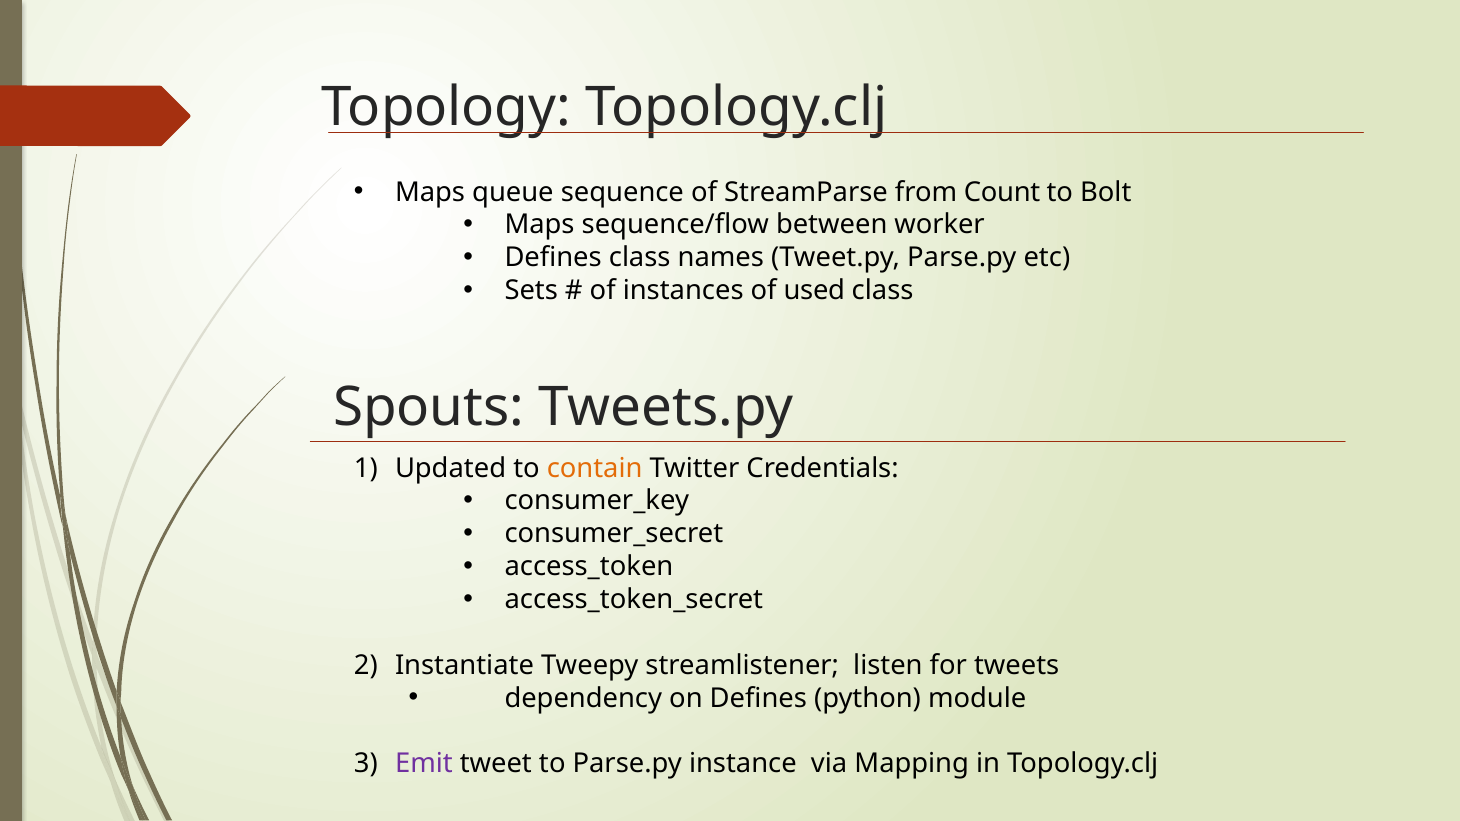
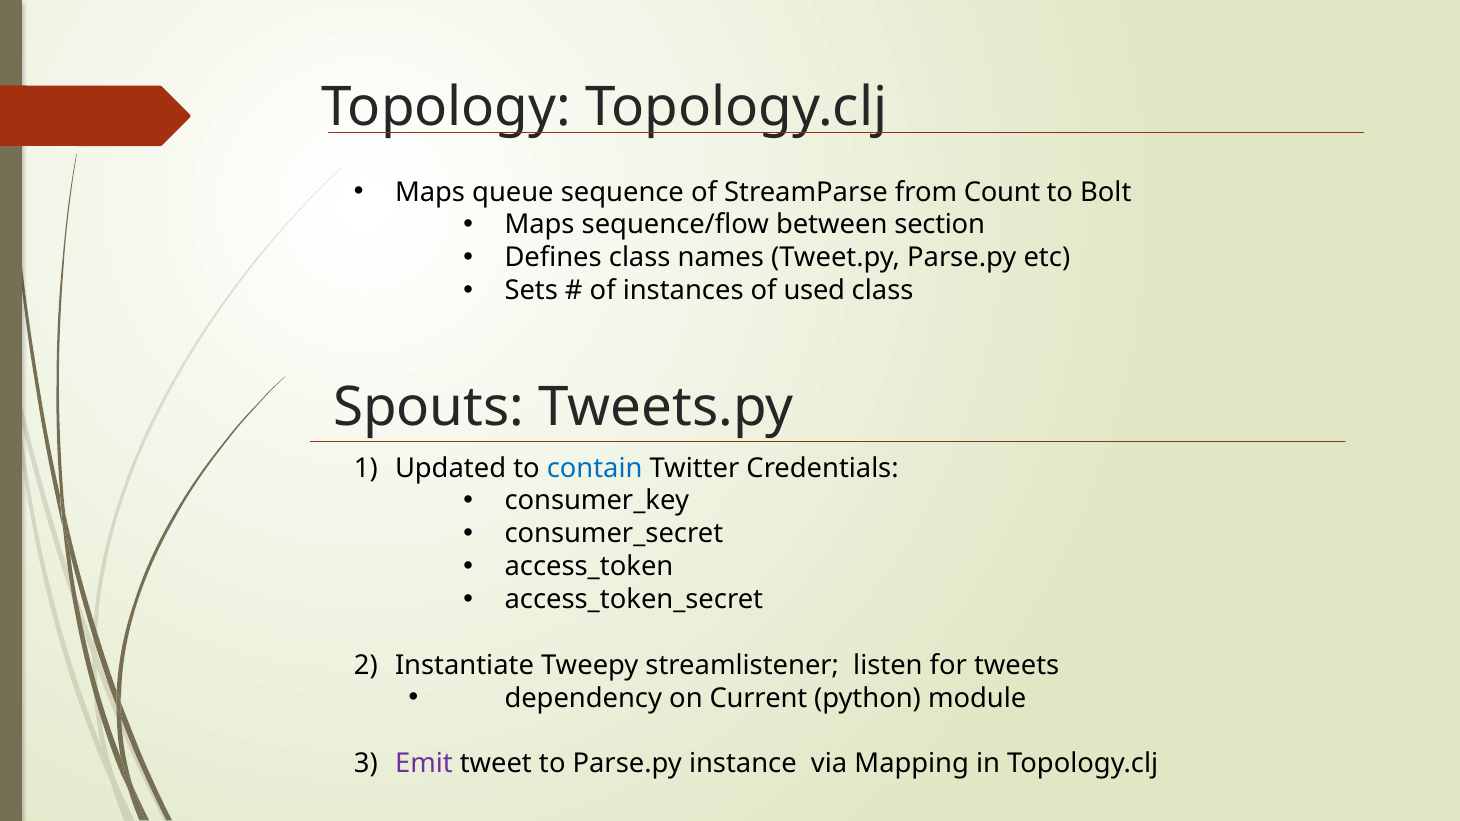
worker: worker -> section
contain colour: orange -> blue
on Defines: Defines -> Current
